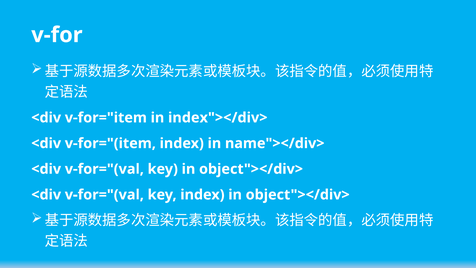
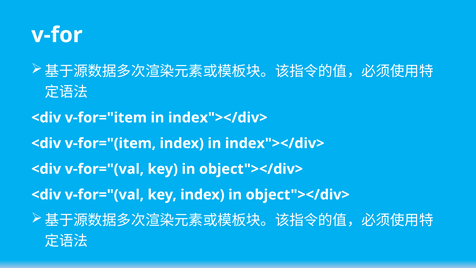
index in name"></div>: name"></div> -> index"></div>
